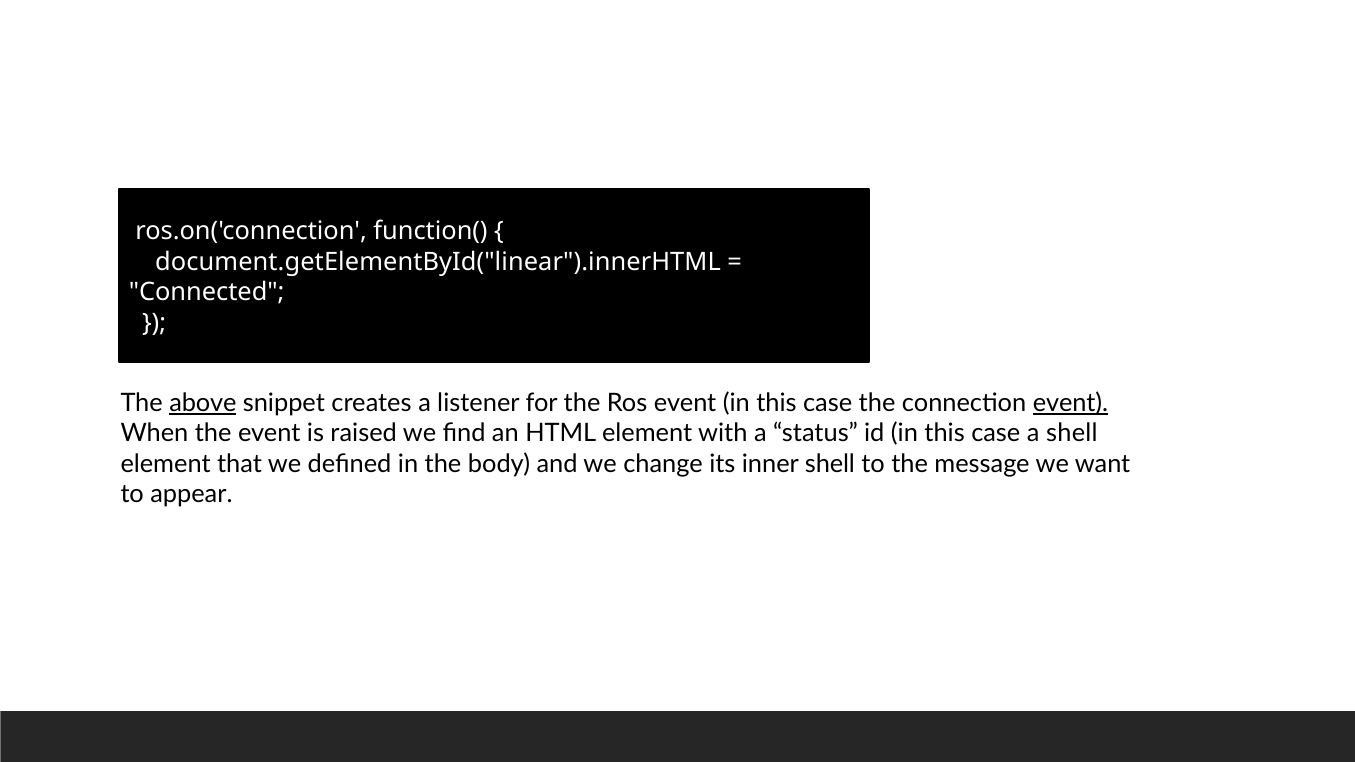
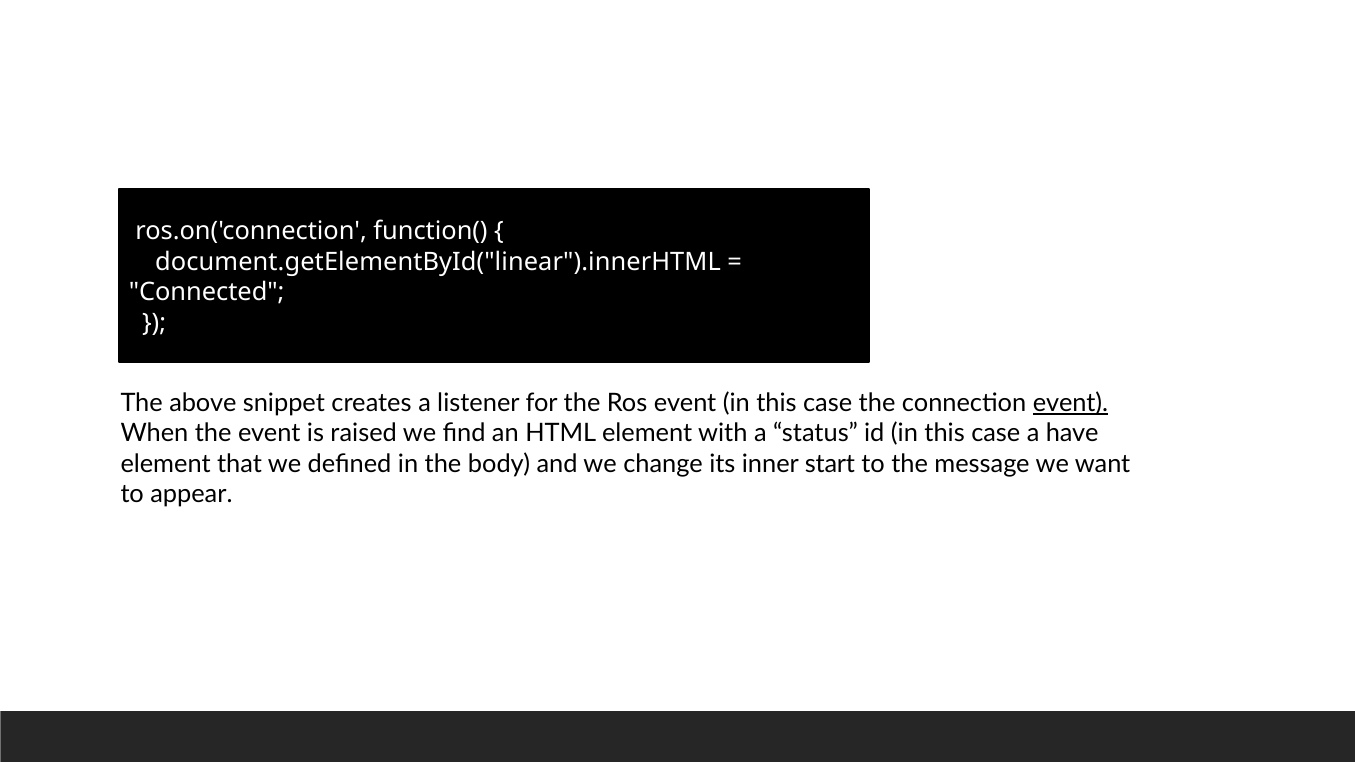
above underline: present -> none
a shell: shell -> have
inner shell: shell -> start
